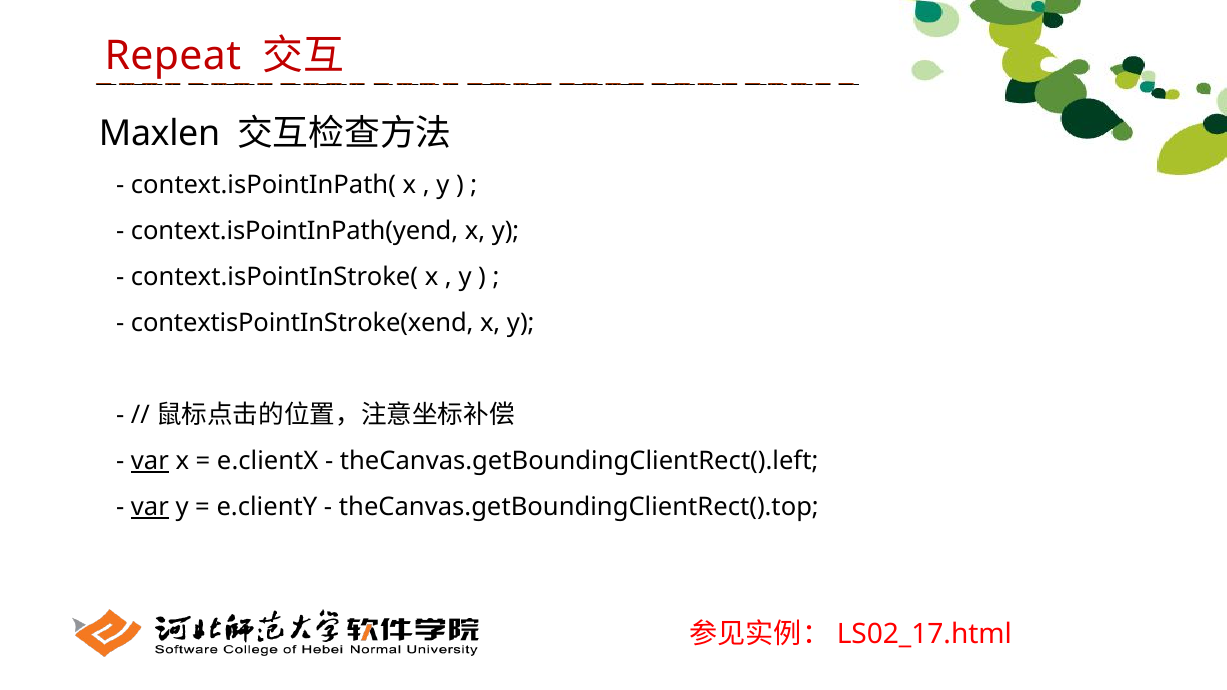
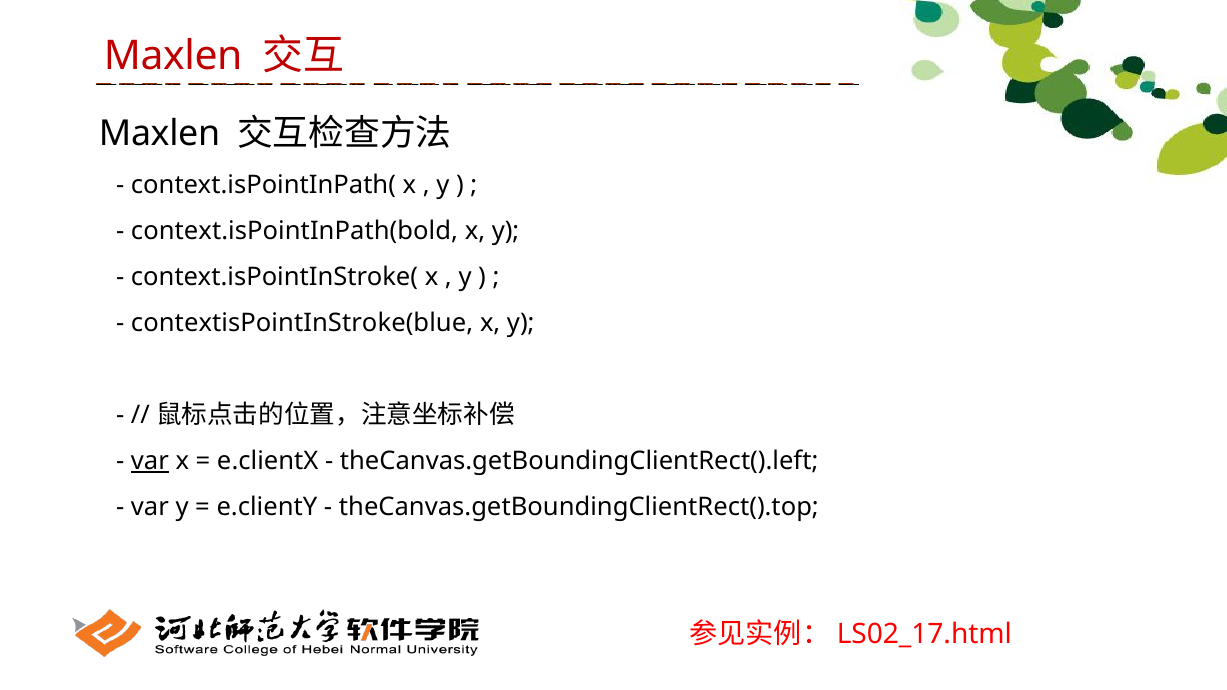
Repeat at (173, 56): Repeat -> Maxlen
context.isPointInPath(yend: context.isPointInPath(yend -> context.isPointInPath(bold
contextisPointInStroke(xend: contextisPointInStroke(xend -> contextisPointInStroke(blue
var at (150, 507) underline: present -> none
